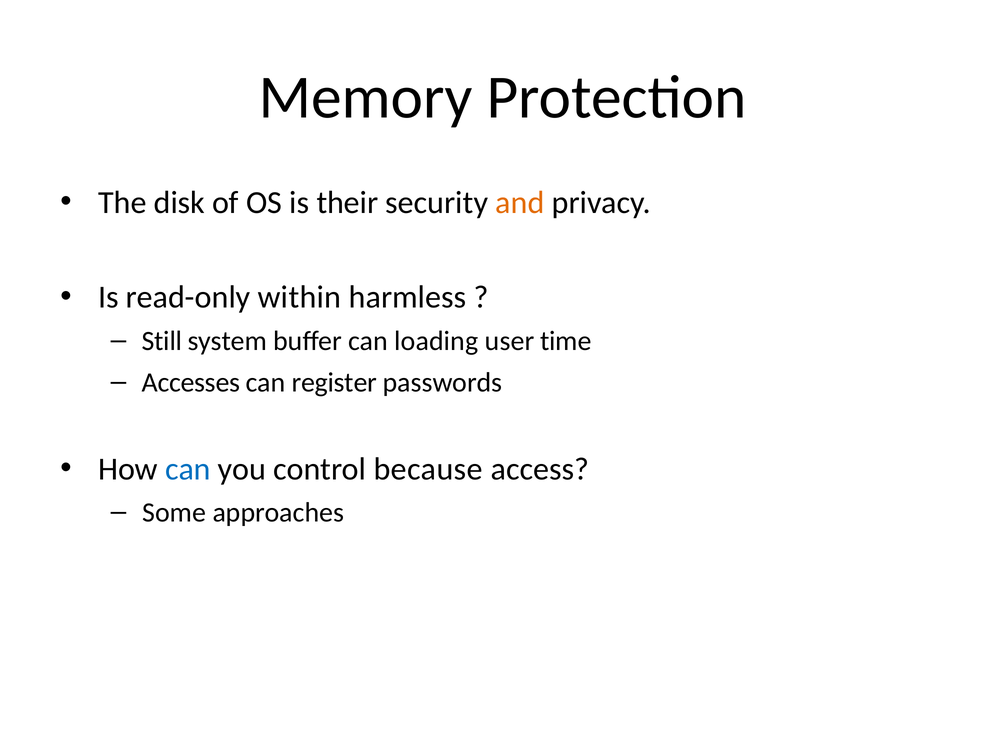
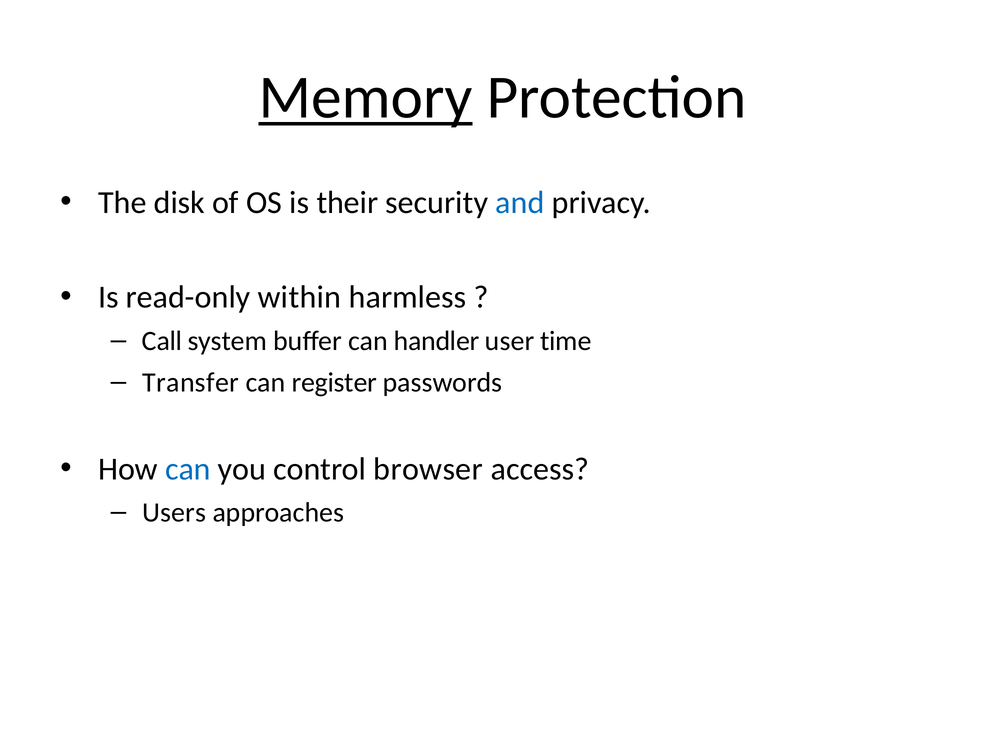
Memory underline: none -> present
and colour: orange -> blue
Still: Still -> Call
loading: loading -> handler
Accesses: Accesses -> Transfer
because: because -> browser
Some: Some -> Users
